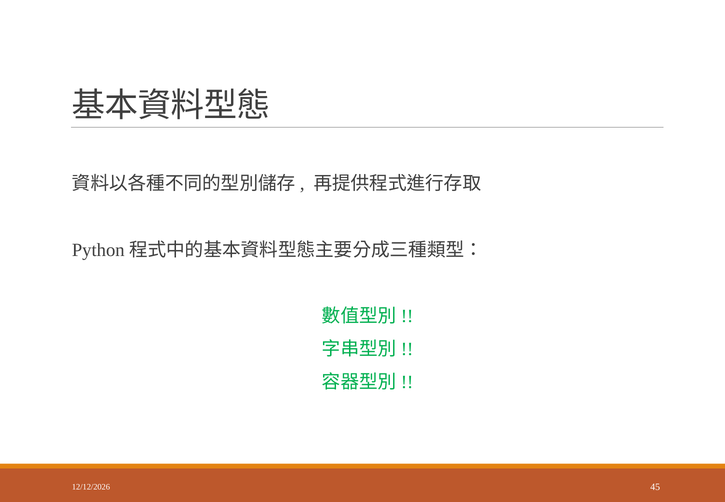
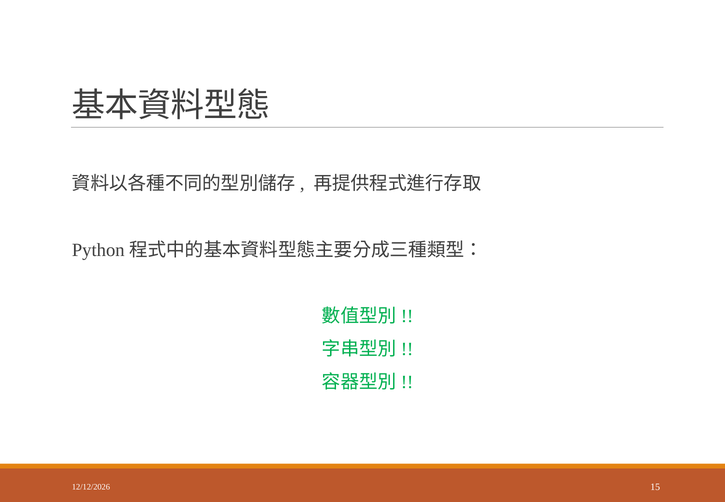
45: 45 -> 15
